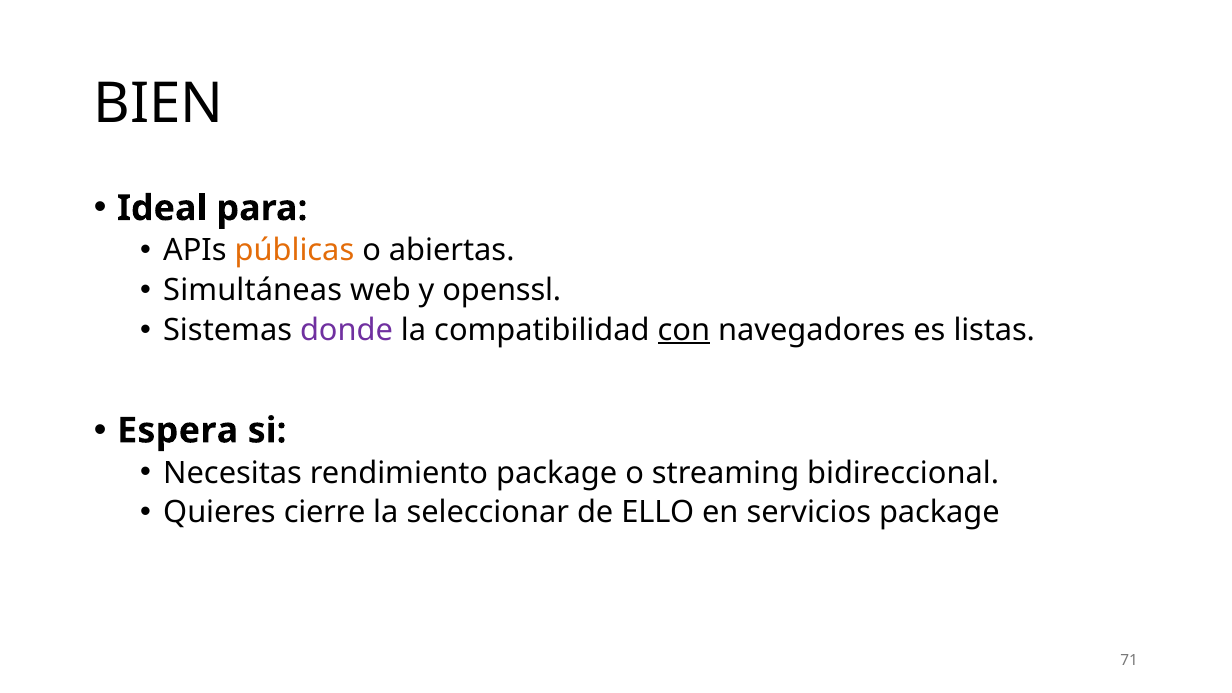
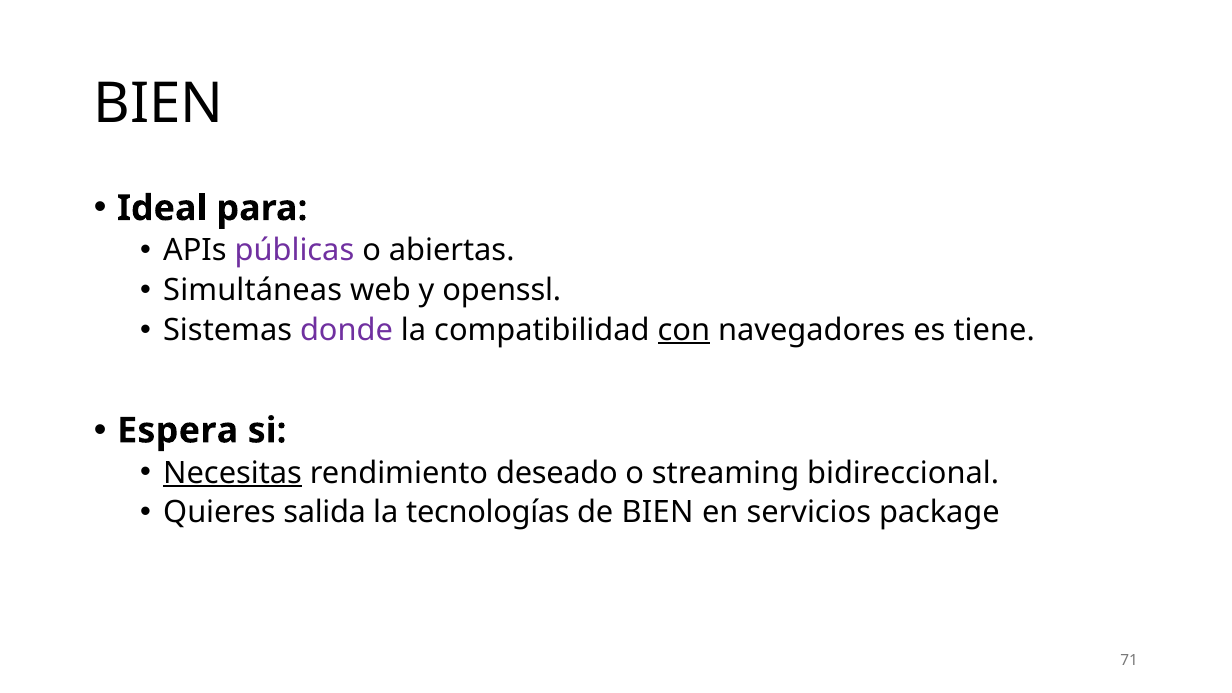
públicas colour: orange -> purple
listas: listas -> tiene
Necesitas underline: none -> present
rendimiento package: package -> deseado
cierre: cierre -> salida
seleccionar: seleccionar -> tecnologías
de ELLO: ELLO -> BIEN
